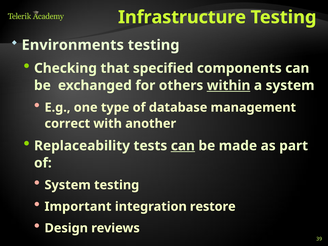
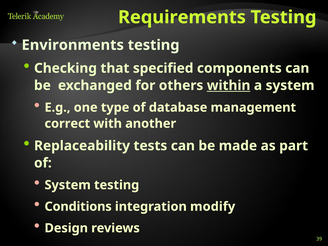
Infrastructure: Infrastructure -> Requirements
can at (183, 146) underline: present -> none
Important: Important -> Conditions
restore: restore -> modify
